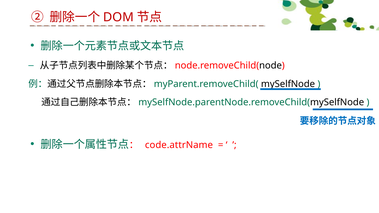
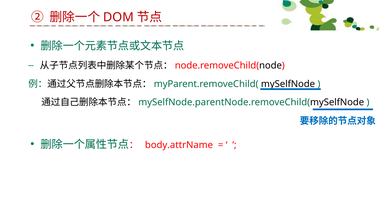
code.attrName: code.attrName -> body.attrName
